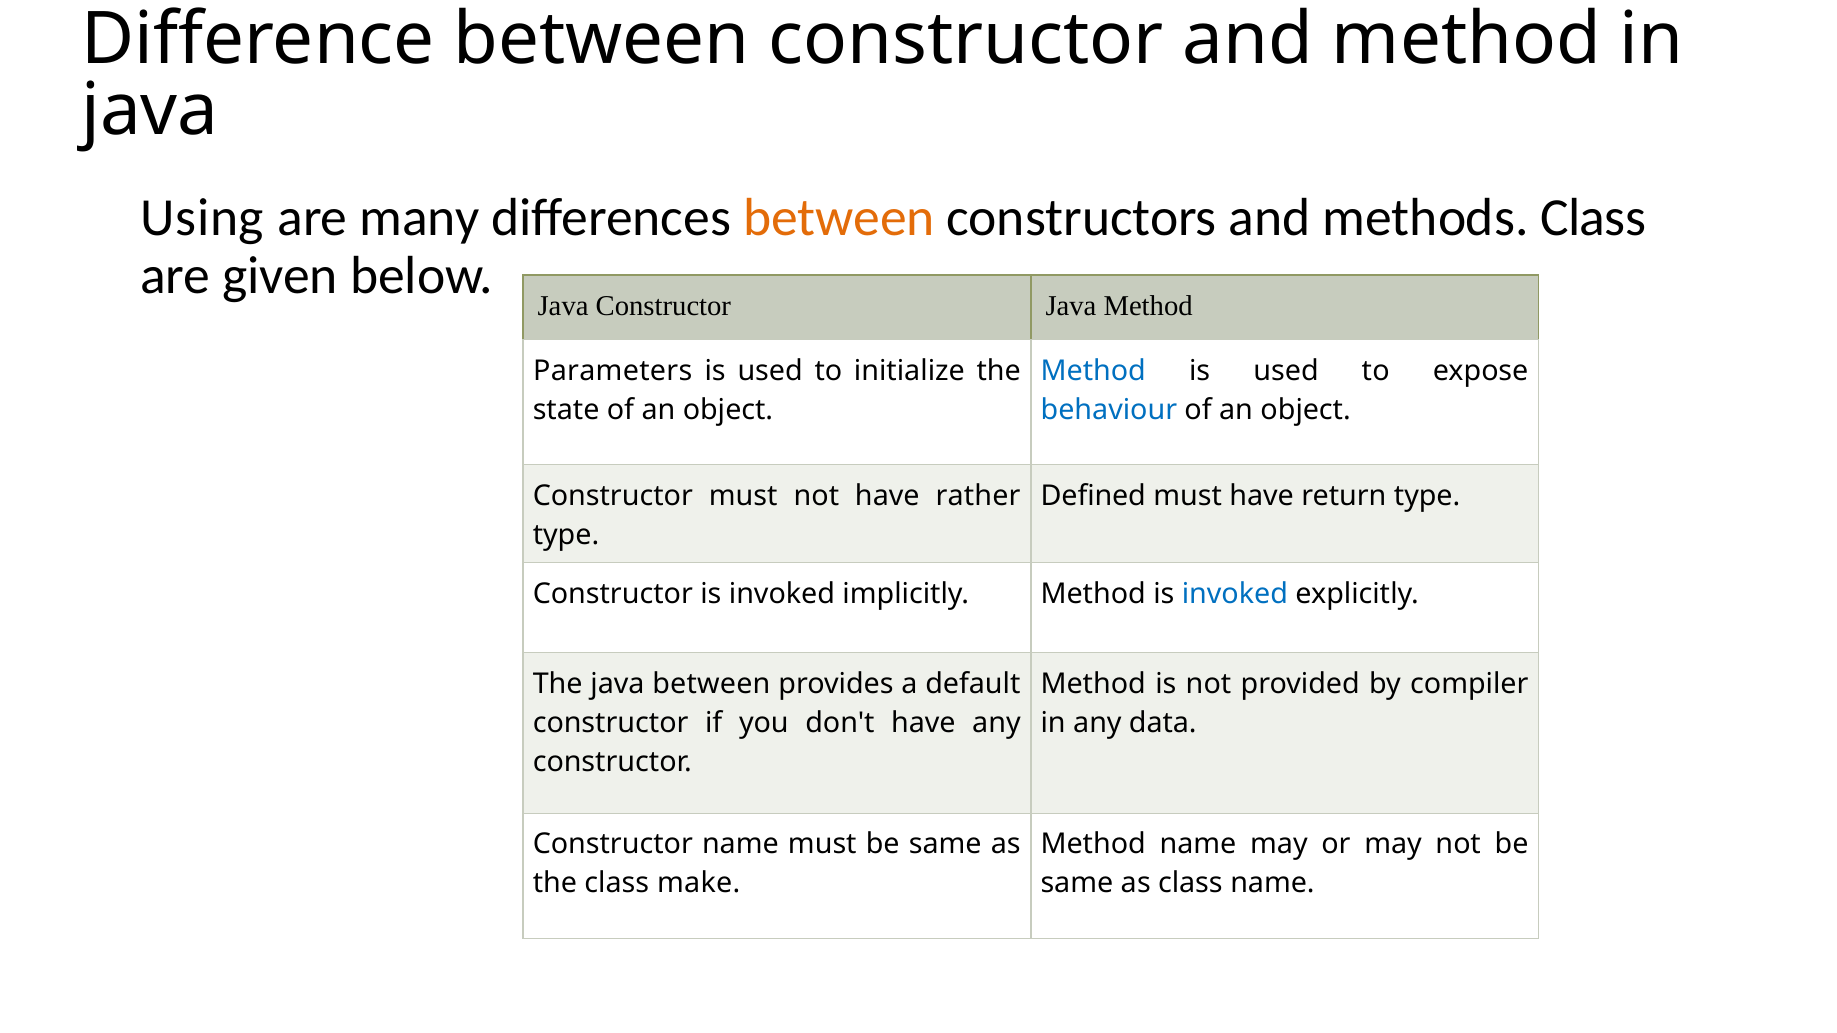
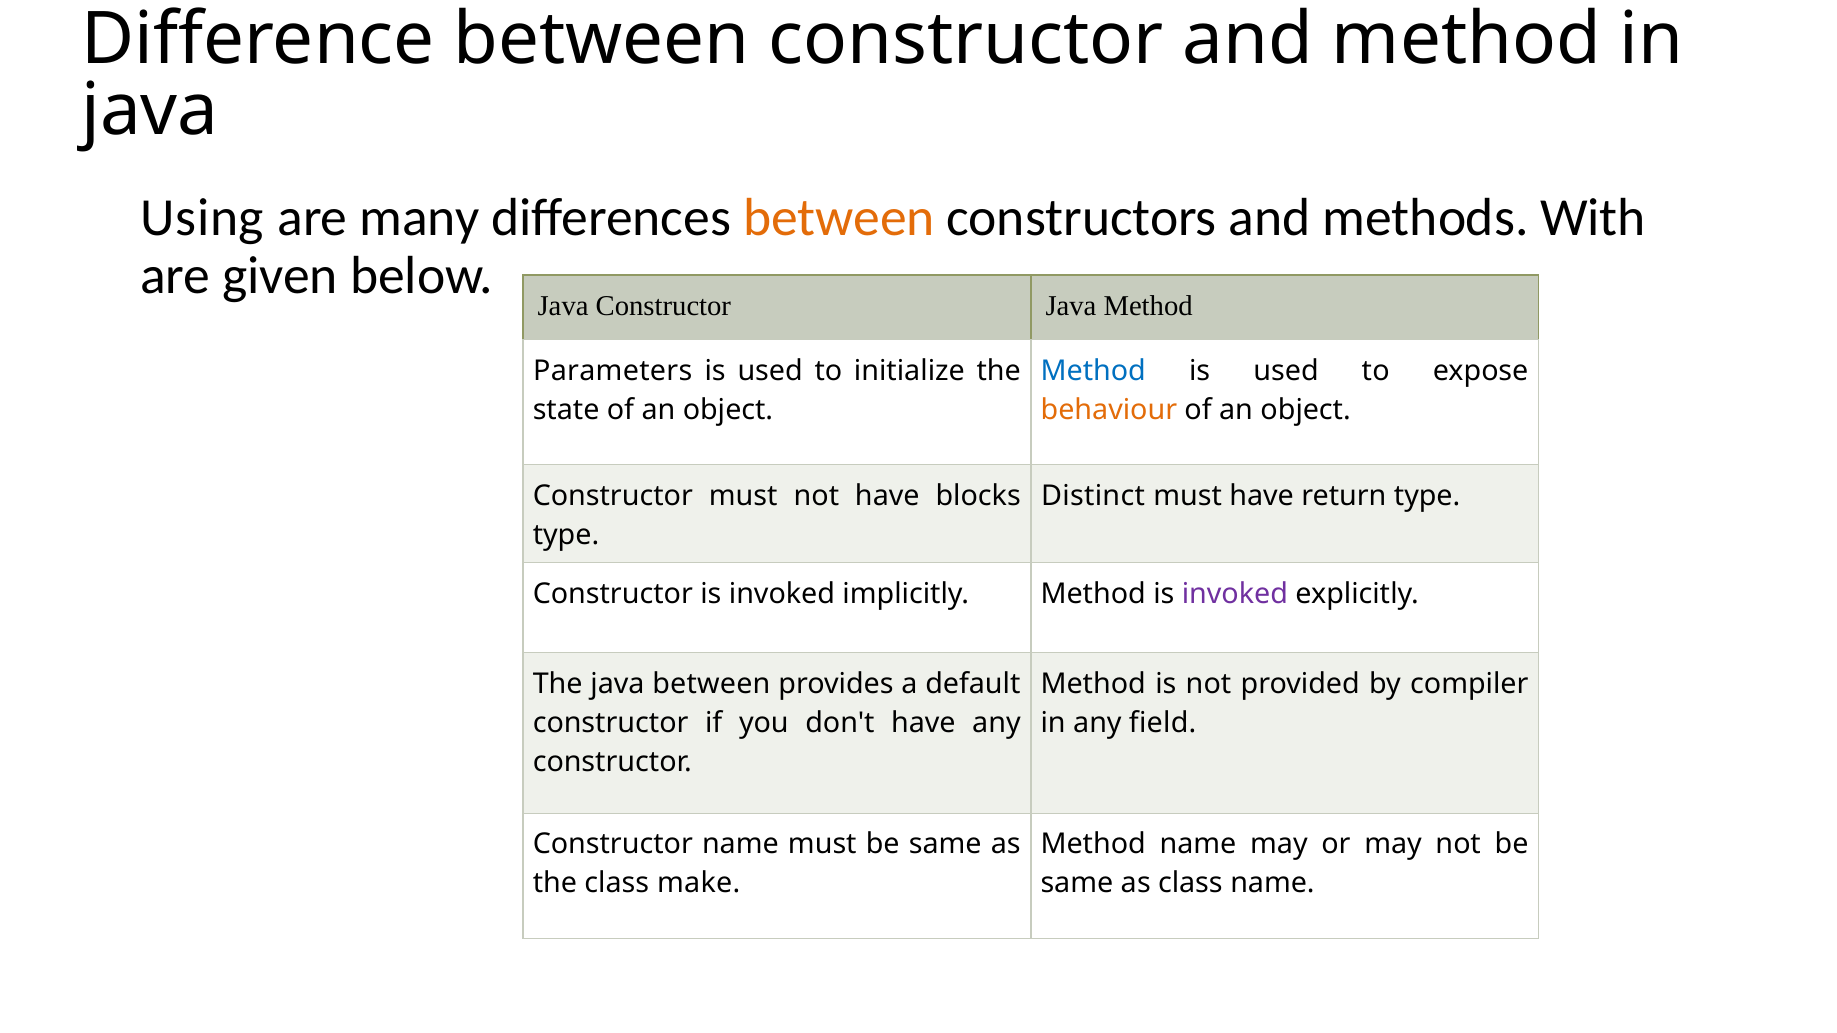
methods Class: Class -> With
behaviour colour: blue -> orange
rather: rather -> blocks
Defined: Defined -> Distinct
invoked at (1235, 594) colour: blue -> purple
data: data -> field
